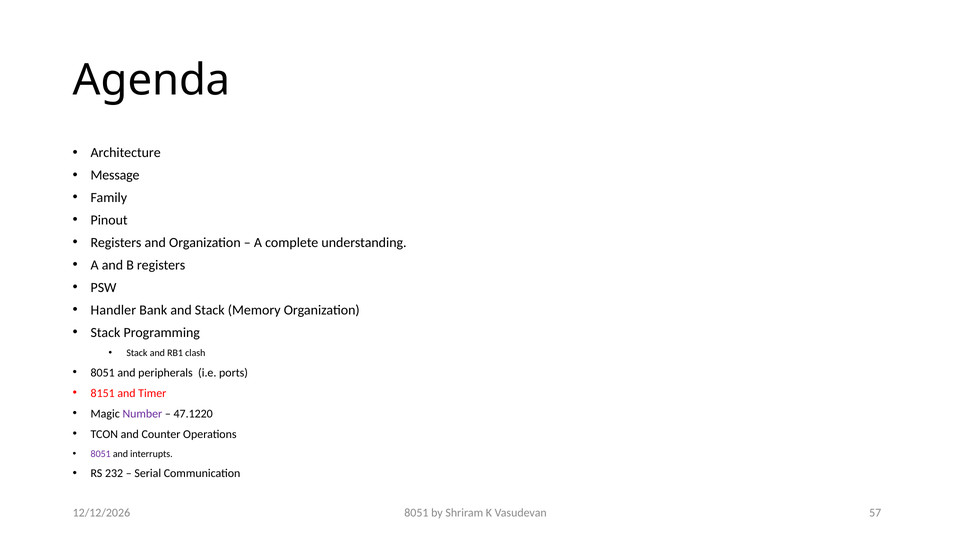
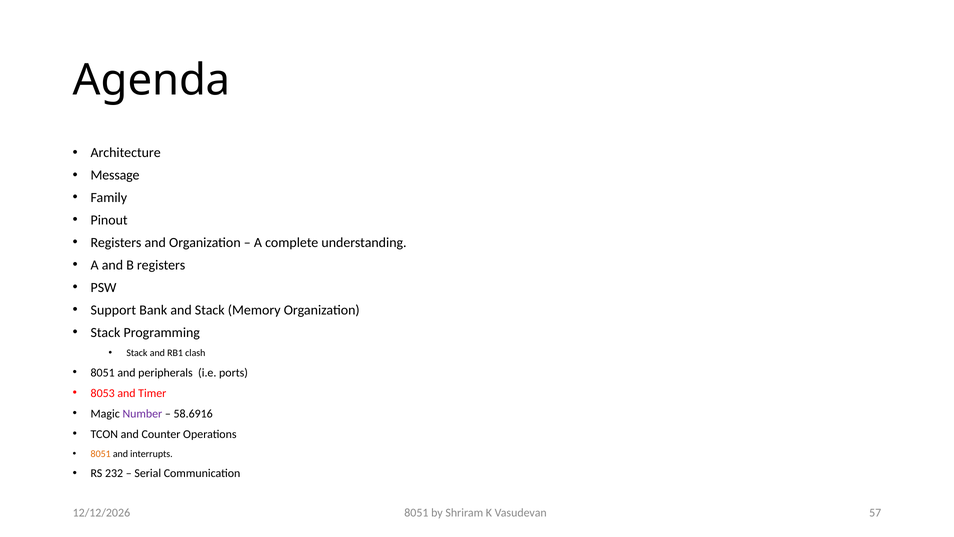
Handler: Handler -> Support
8151: 8151 -> 8053
47.1220: 47.1220 -> 58.6916
8051 at (101, 454) colour: purple -> orange
